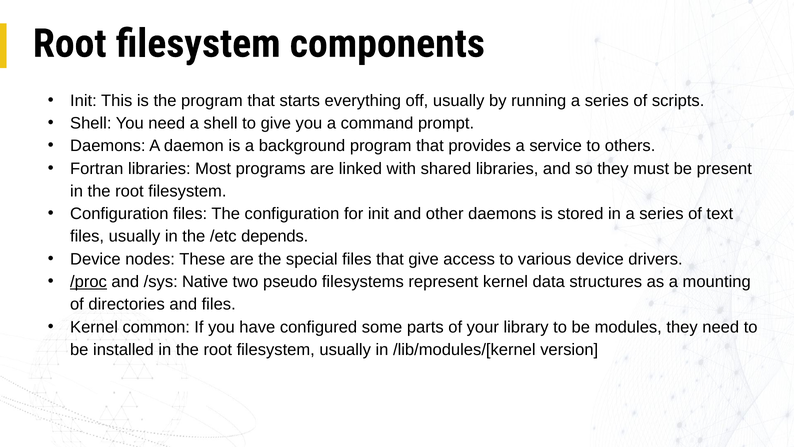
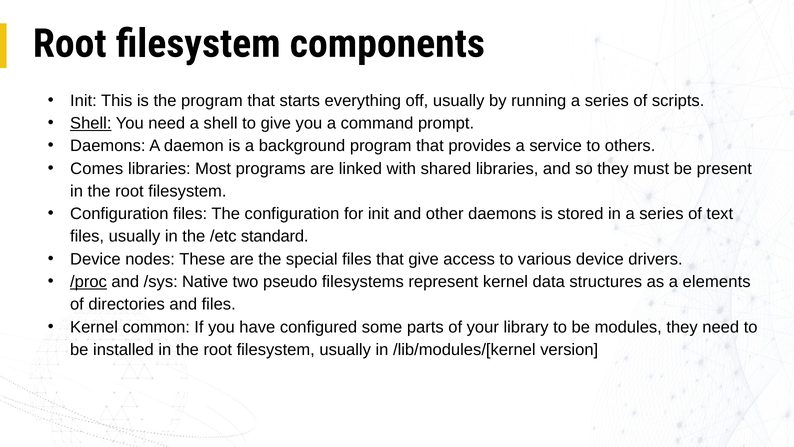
Shell at (91, 123) underline: none -> present
Fortran: Fortran -> Comes
depends: depends -> standard
mounting: mounting -> elements
